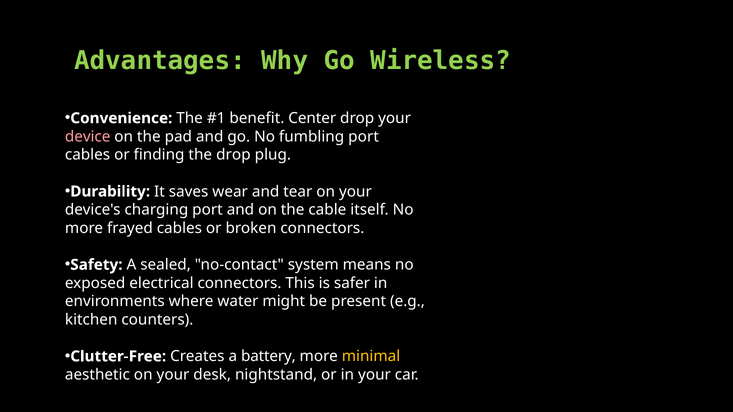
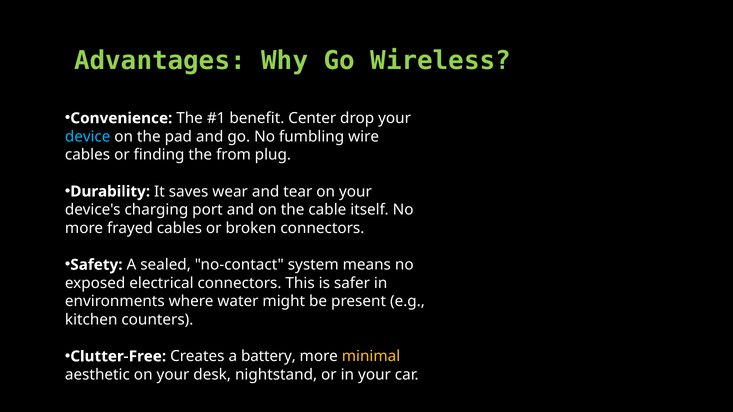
device colour: pink -> light blue
fumbling port: port -> wire
the drop: drop -> from
